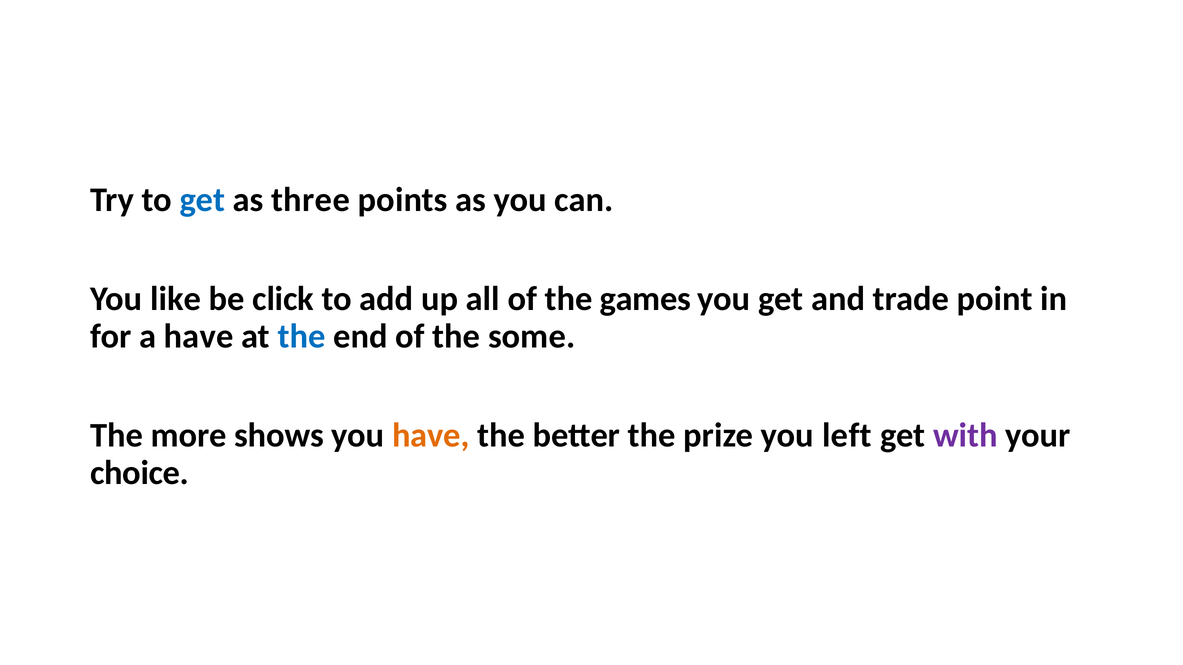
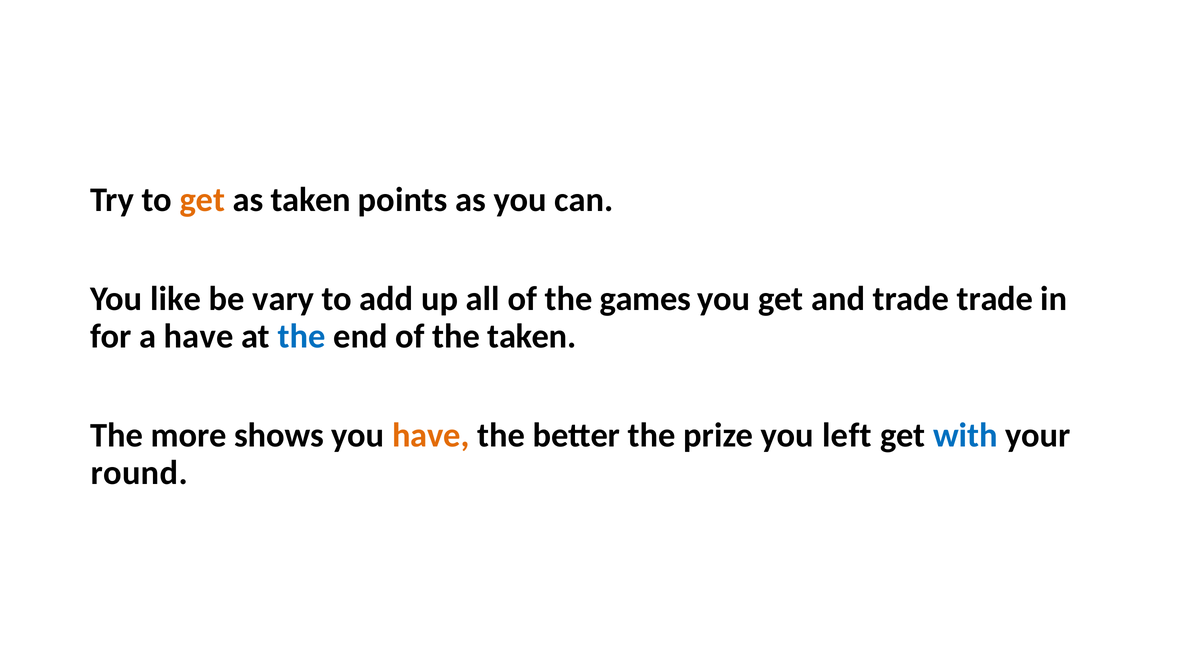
get at (202, 200) colour: blue -> orange
as three: three -> taken
click: click -> vary
trade point: point -> trade
the some: some -> taken
with colour: purple -> blue
choice: choice -> round
